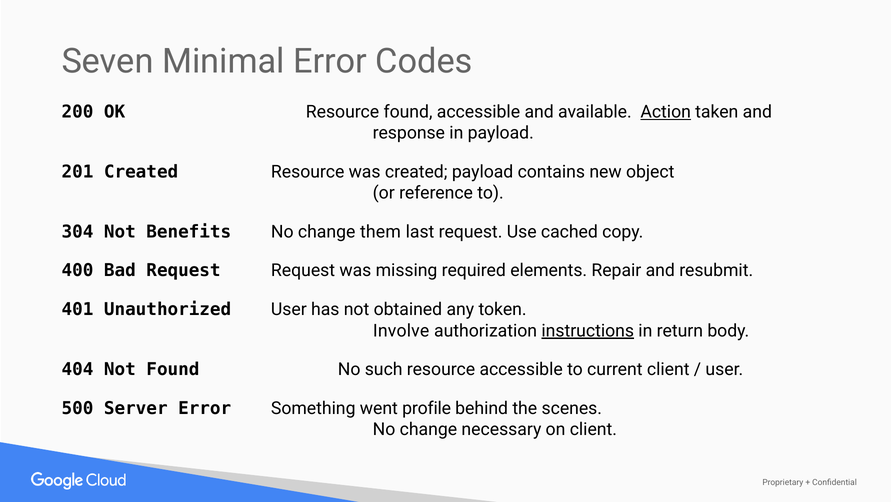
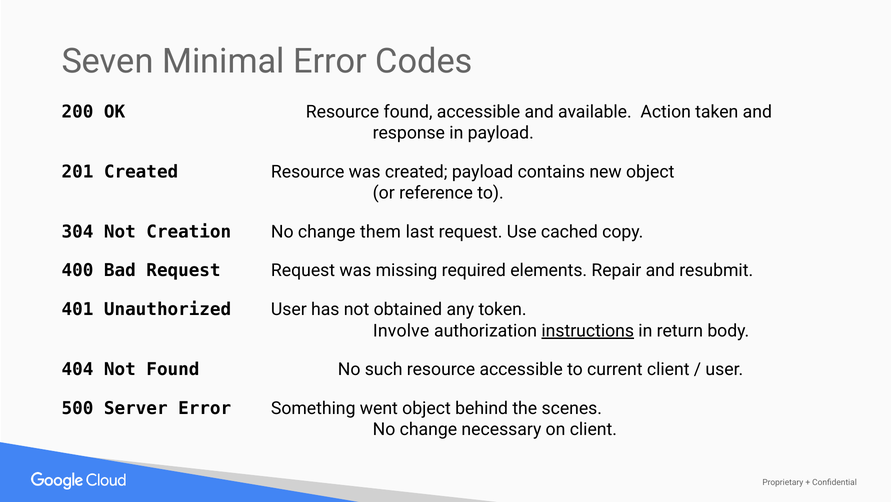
Action underline: present -> none
Benefits: Benefits -> Creation
went profile: profile -> object
